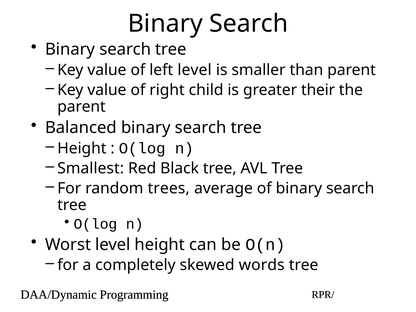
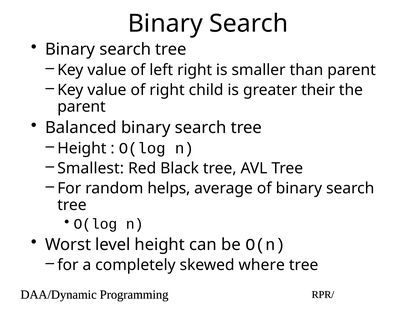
left level: level -> right
trees: trees -> helps
words: words -> where
